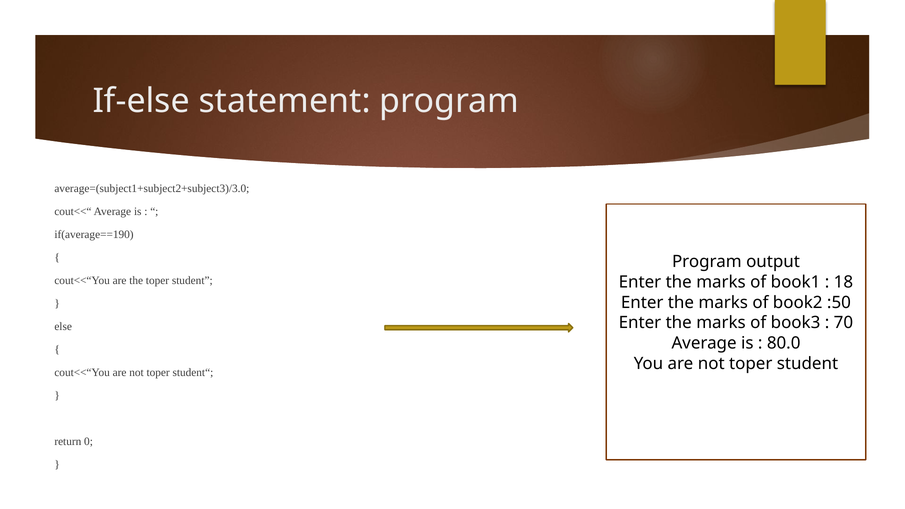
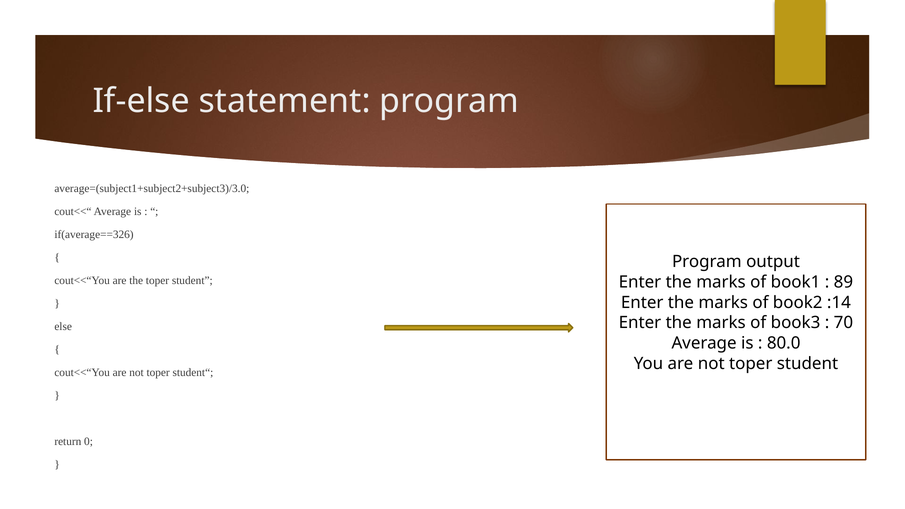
if(average==190: if(average==190 -> if(average==326
18: 18 -> 89
:50: :50 -> :14
